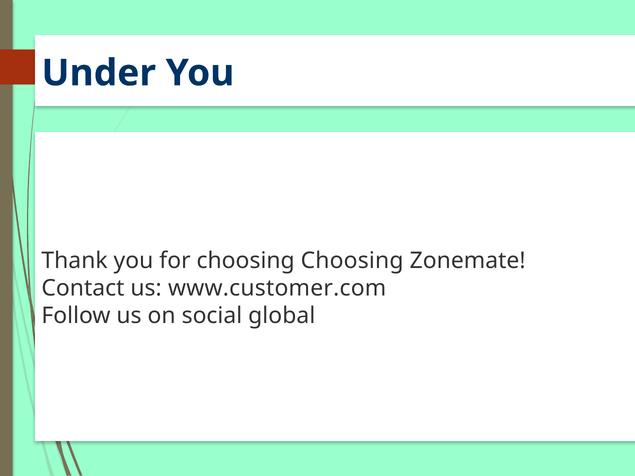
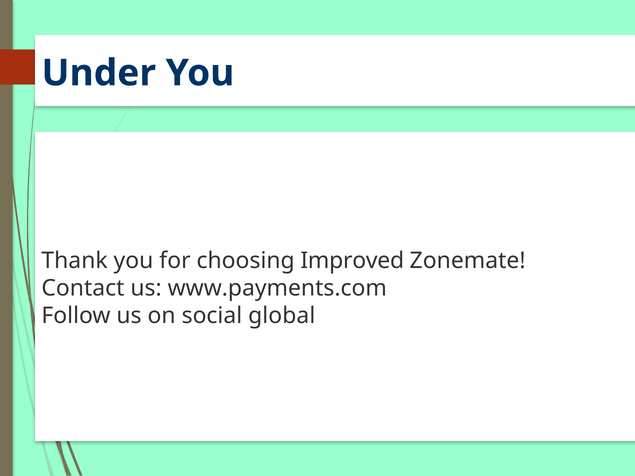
choosing Choosing: Choosing -> Improved
www.customer.com: www.customer.com -> www.payments.com
